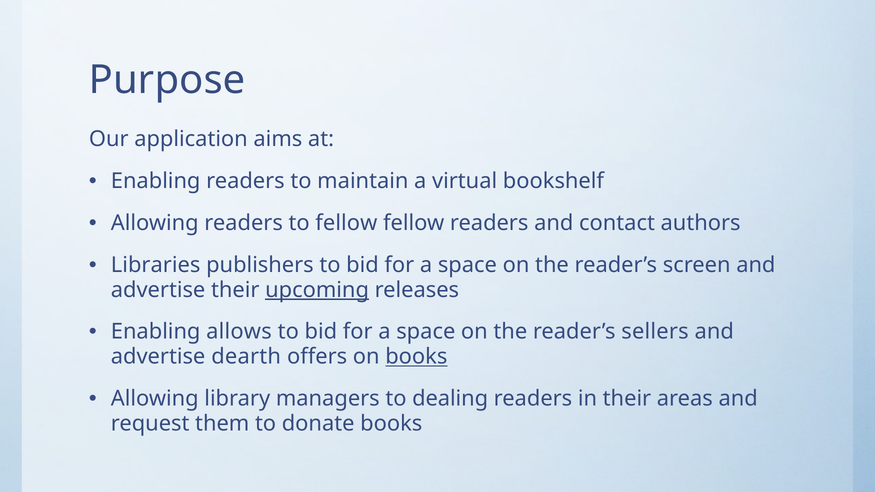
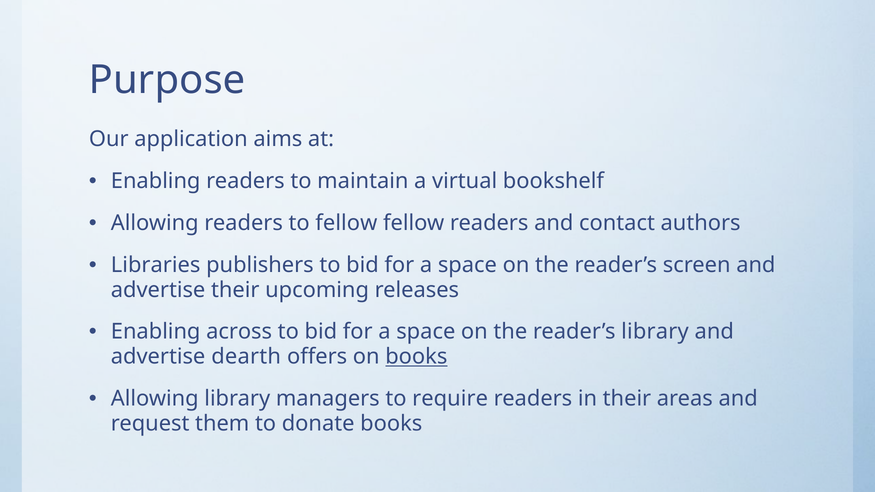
upcoming underline: present -> none
allows: allows -> across
reader’s sellers: sellers -> library
dealing: dealing -> require
